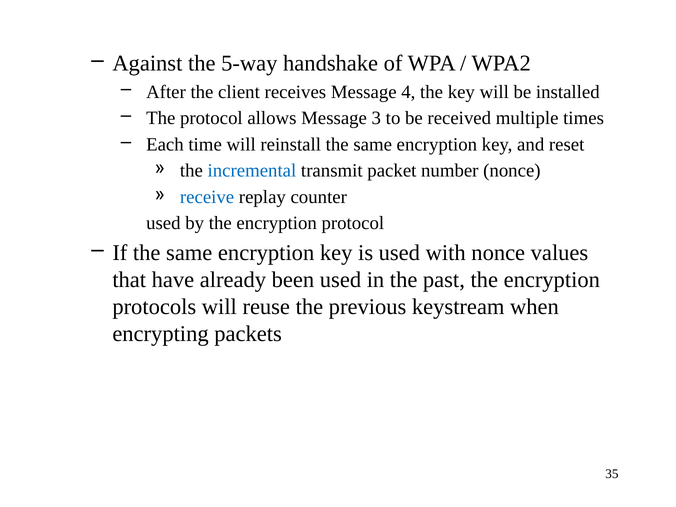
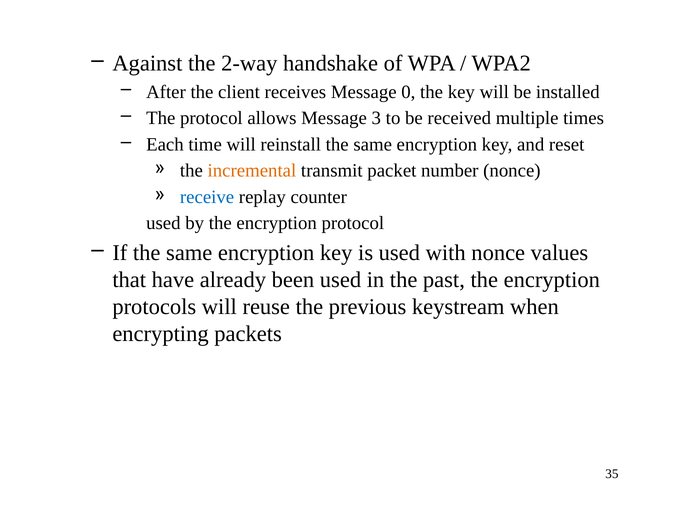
5-way: 5-way -> 2-way
4: 4 -> 0
incremental colour: blue -> orange
